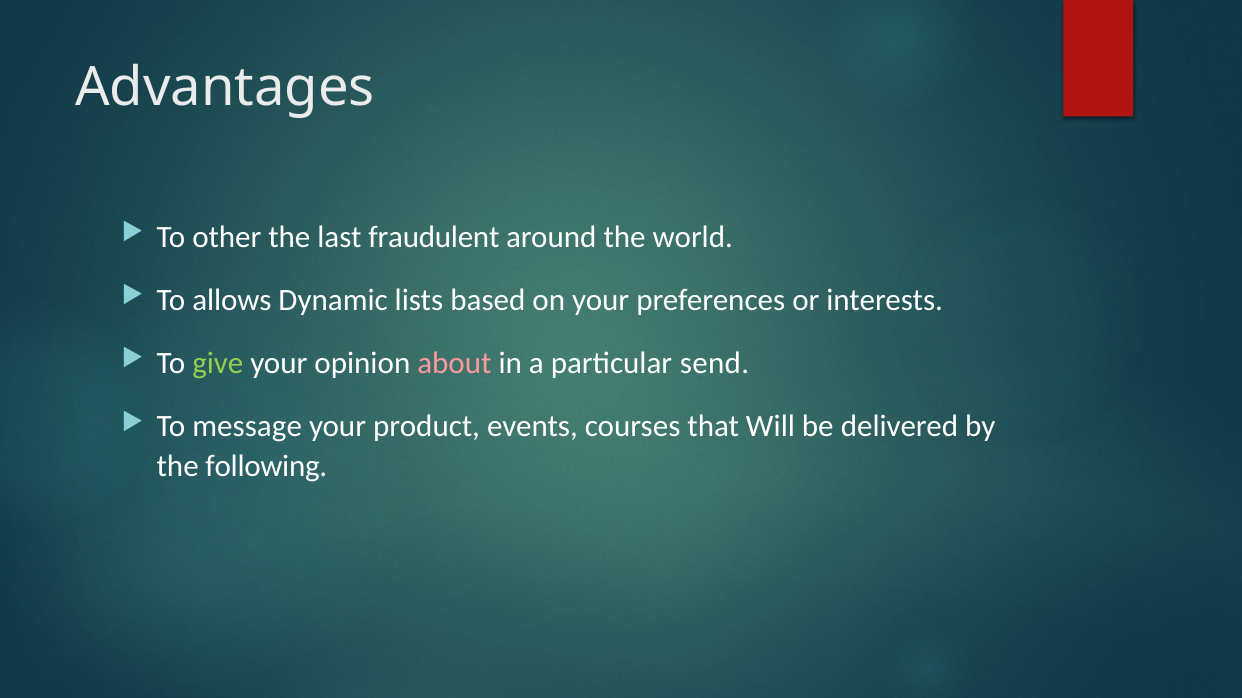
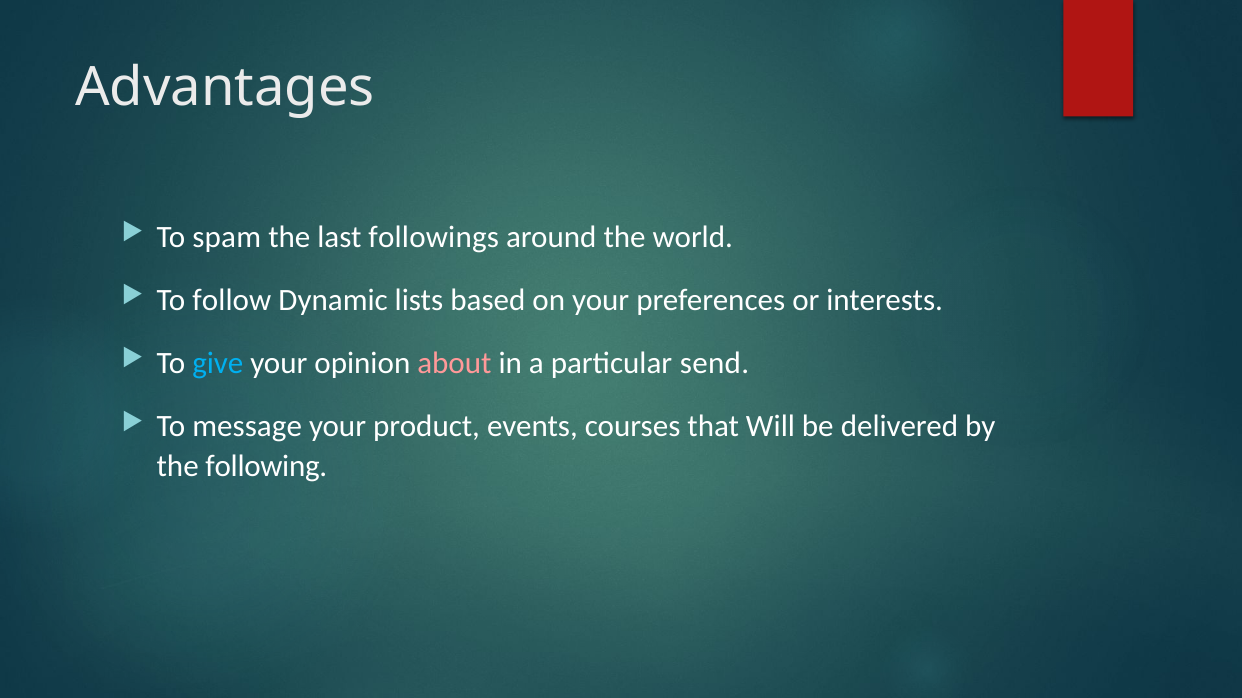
other: other -> spam
fraudulent: fraudulent -> followings
allows: allows -> follow
give colour: light green -> light blue
